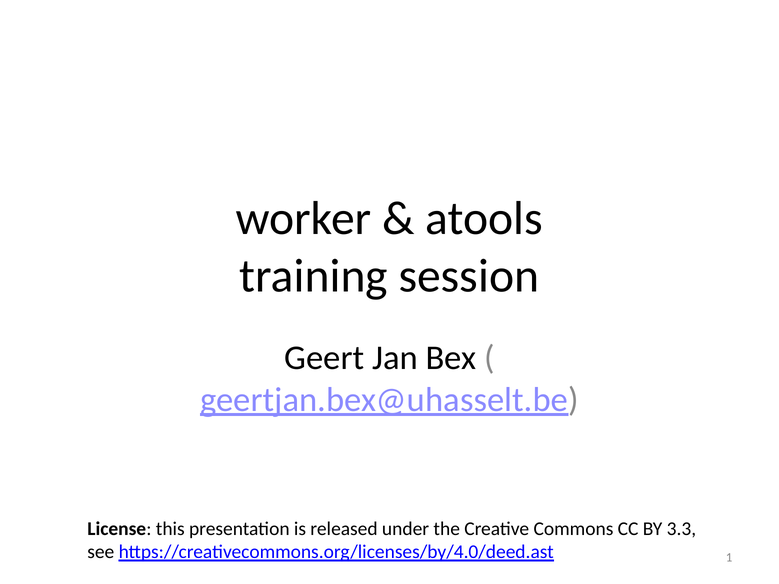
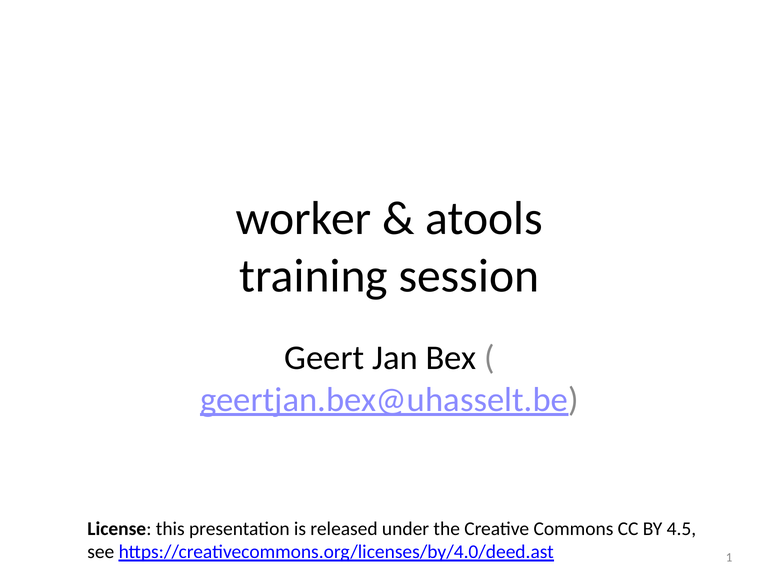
3.3: 3.3 -> 4.5
